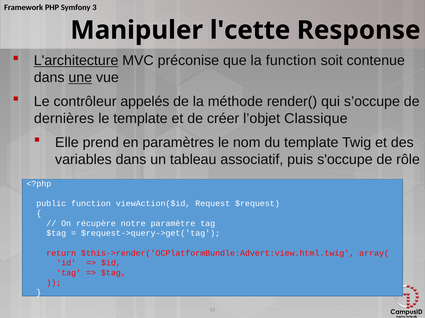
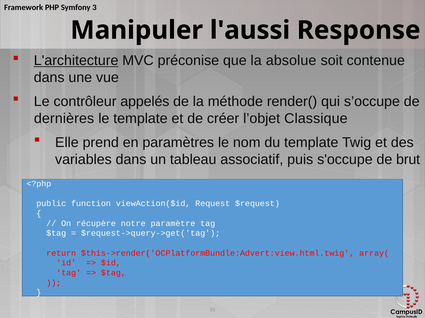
l'cette: l'cette -> l'aussi
la function: function -> absolue
une underline: present -> none
rôle: rôle -> brut
